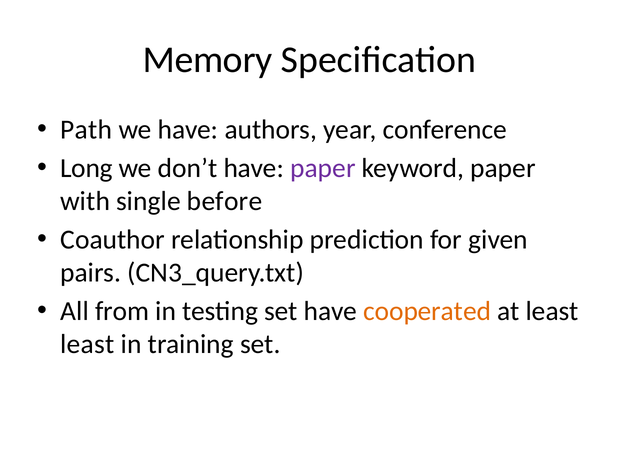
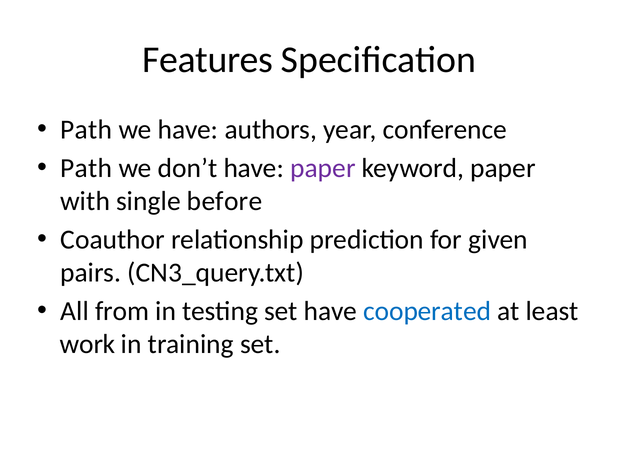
Memory: Memory -> Features
Long at (86, 168): Long -> Path
cooperated colour: orange -> blue
least at (87, 345): least -> work
